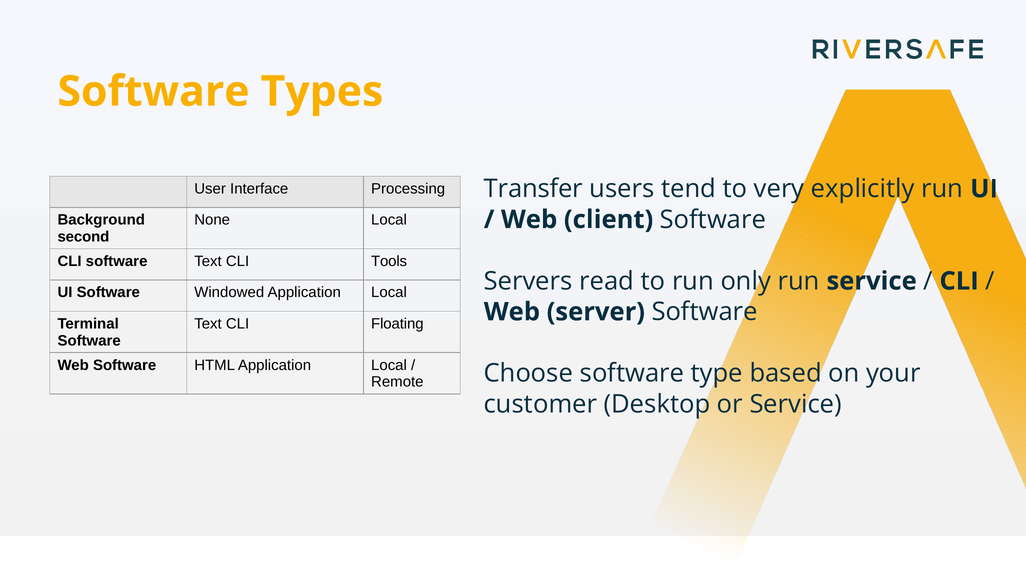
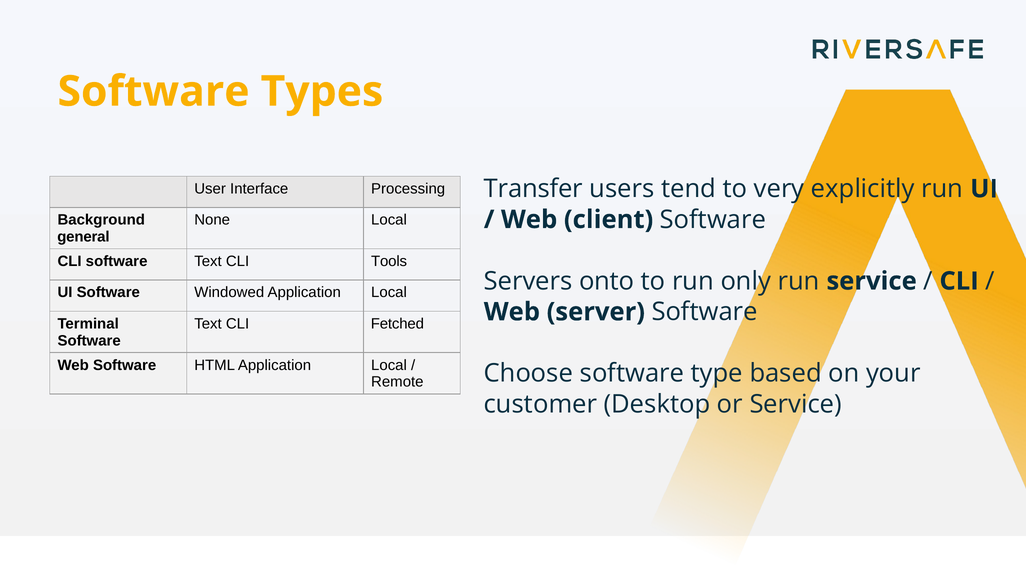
second: second -> general
read: read -> onto
Floating: Floating -> Fetched
